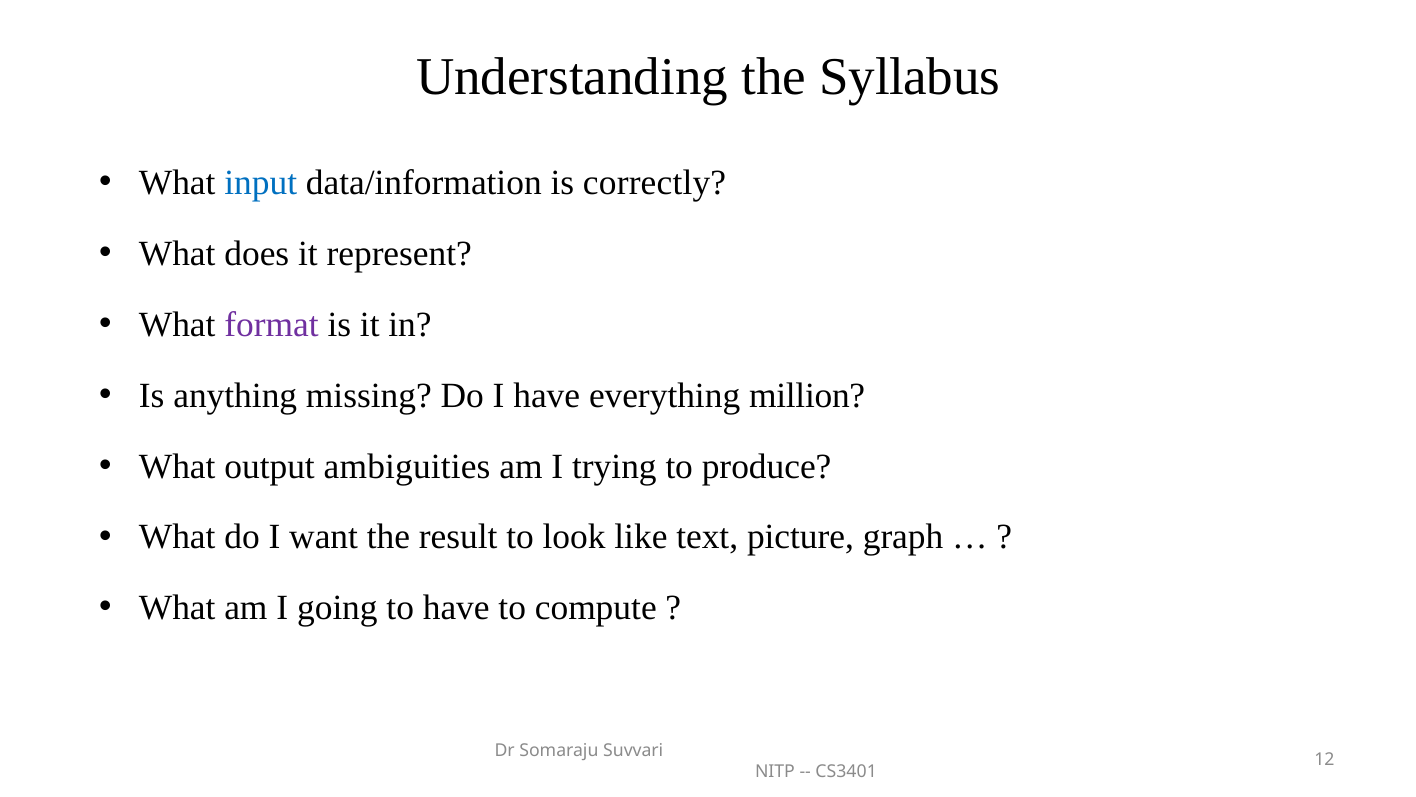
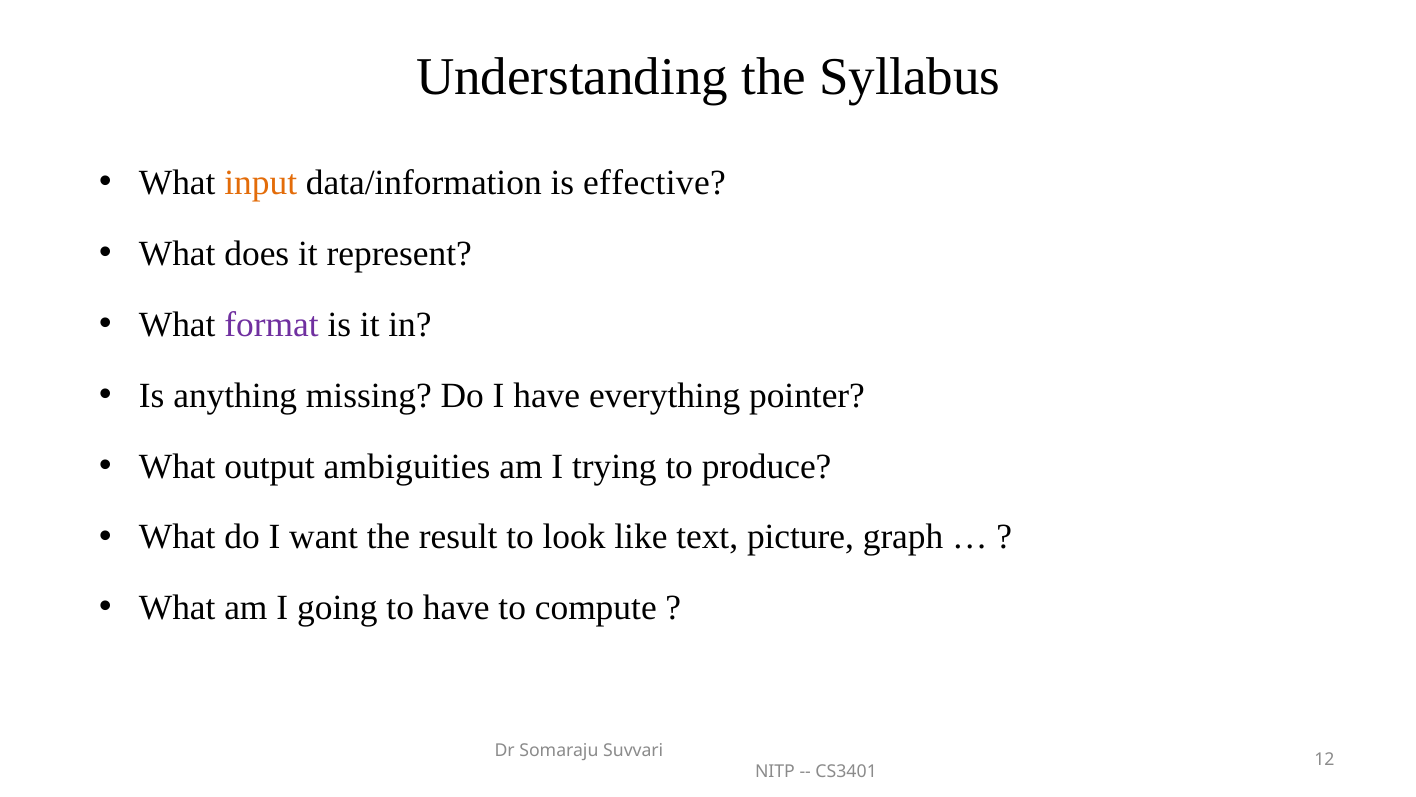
input colour: blue -> orange
correctly: correctly -> effective
million: million -> pointer
